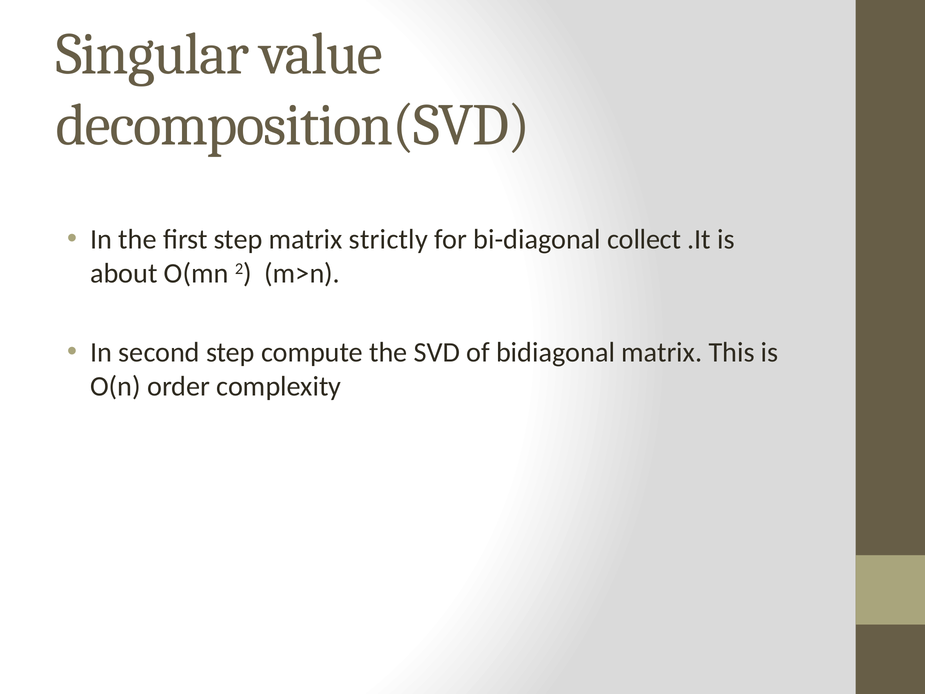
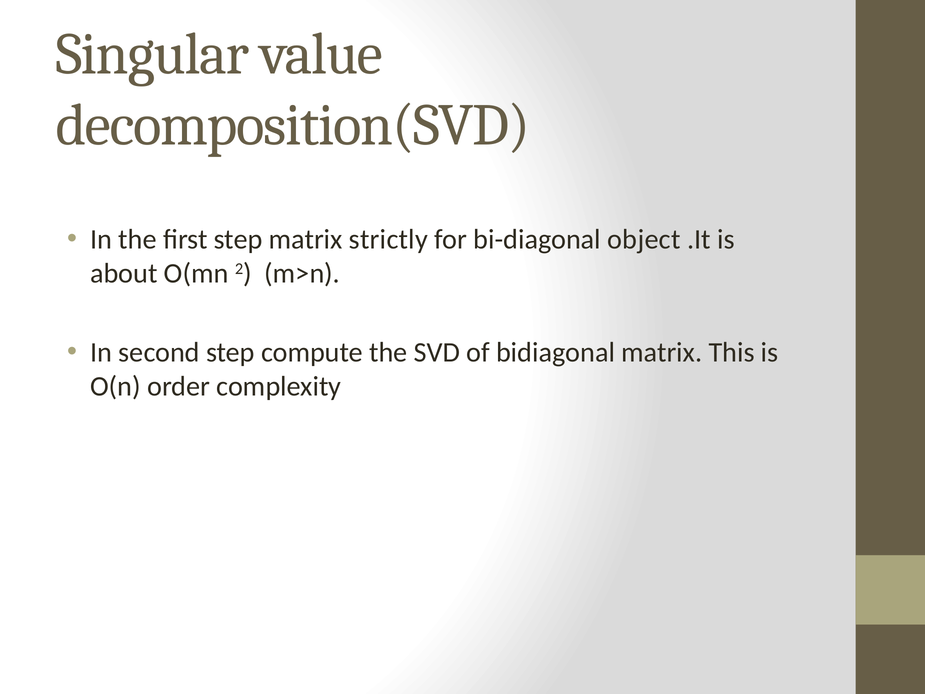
collect: collect -> object
